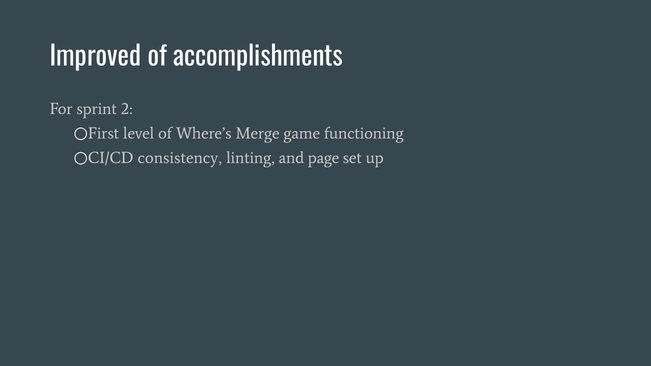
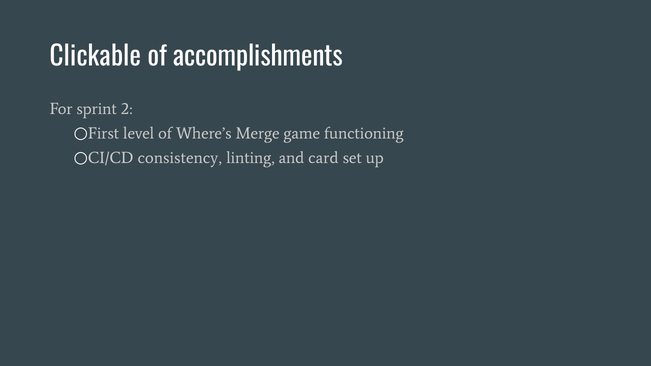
Improved: Improved -> Clickable
page: page -> card
